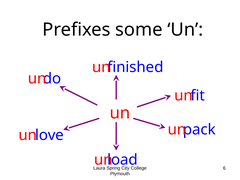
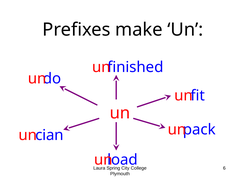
some: some -> make
love: love -> cian
